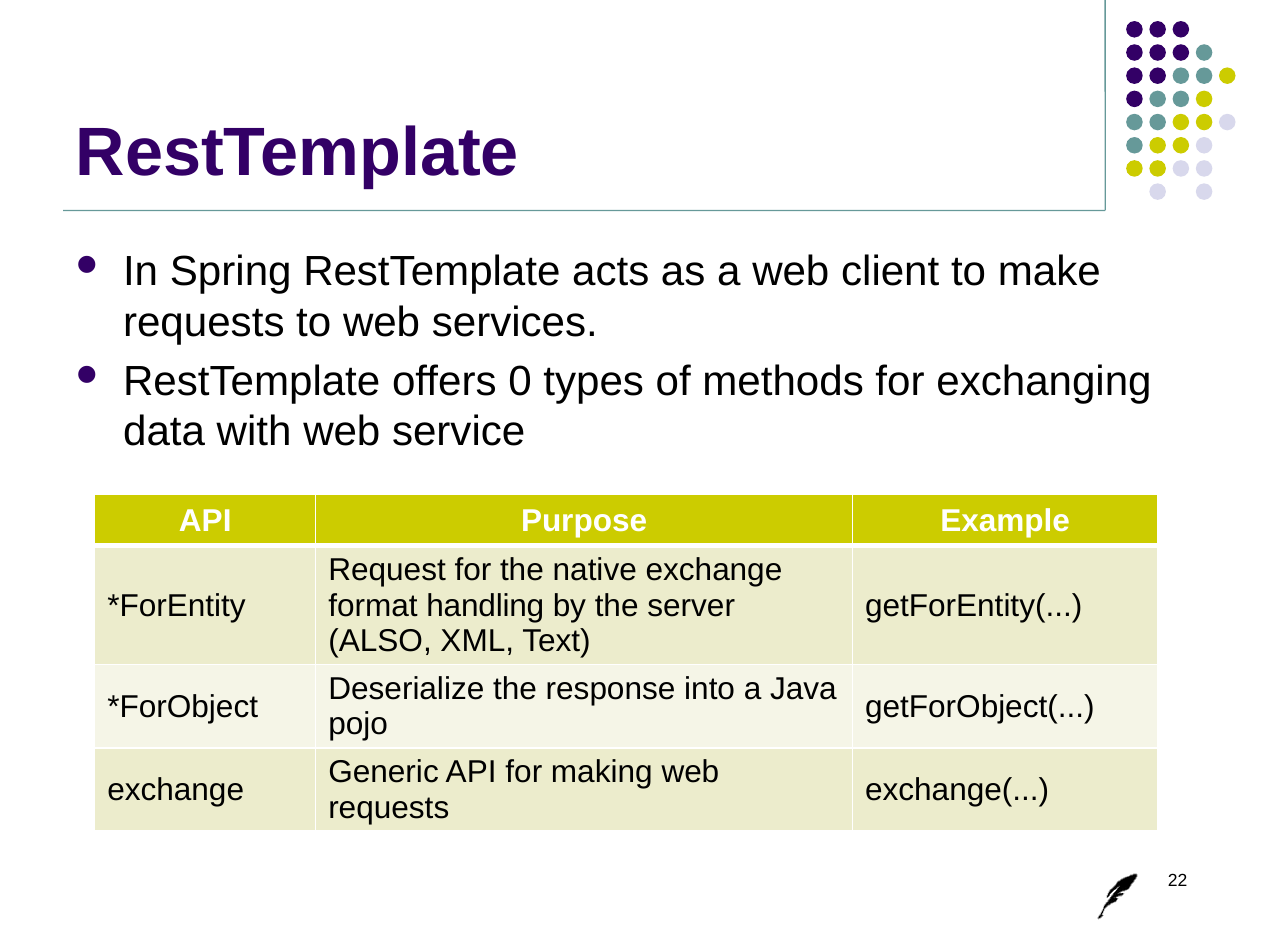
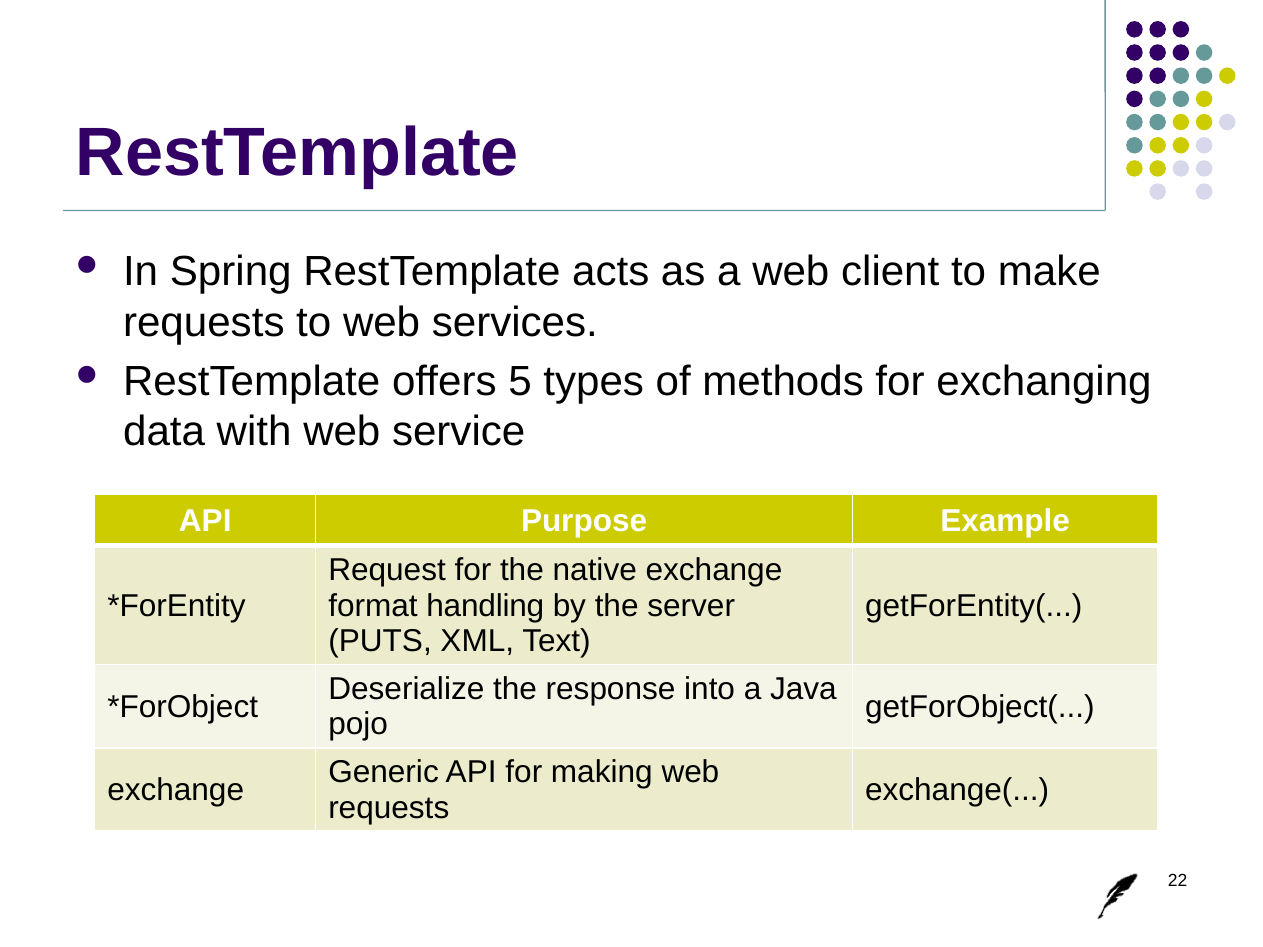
0: 0 -> 5
ALSO: ALSO -> PUTS
